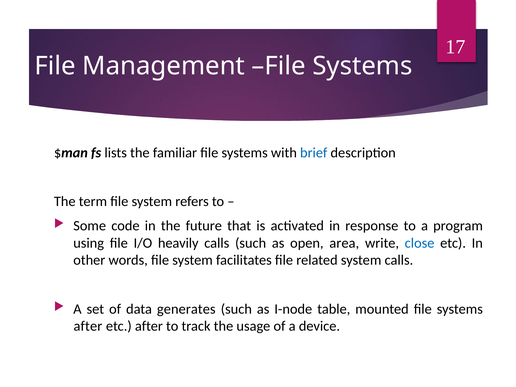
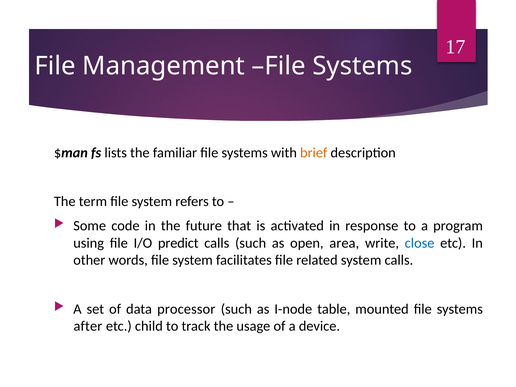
brief colour: blue -> orange
heavily: heavily -> predict
generates: generates -> processor
etc after: after -> child
